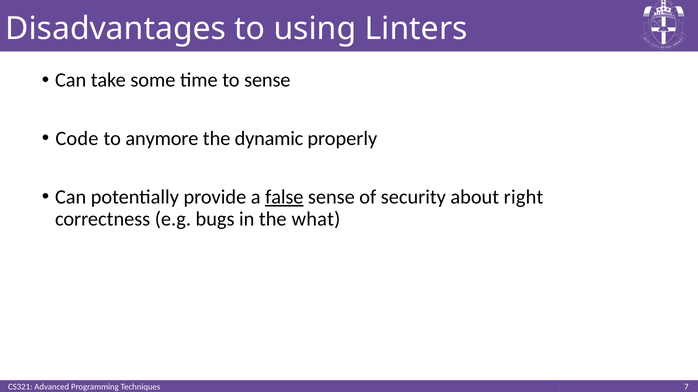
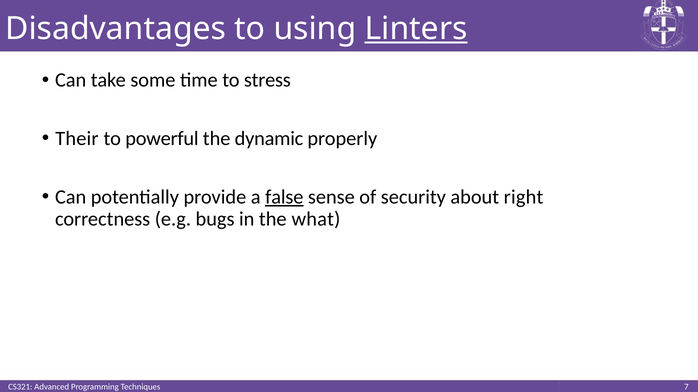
Linters underline: none -> present
to sense: sense -> stress
Code: Code -> Their
anymore: anymore -> powerful
